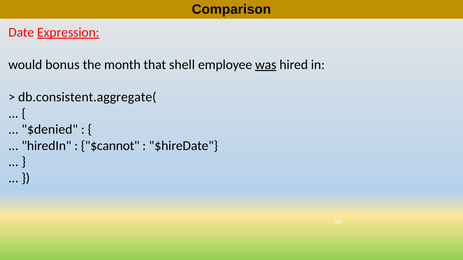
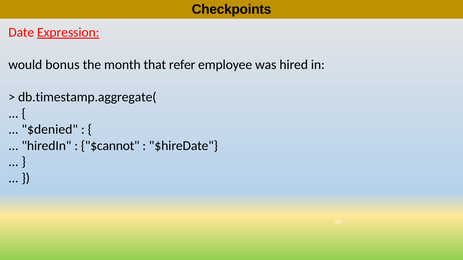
Comparison: Comparison -> Checkpoints
shell: shell -> refer
was underline: present -> none
db.consistent.aggregate(: db.consistent.aggregate( -> db.timestamp.aggregate(
